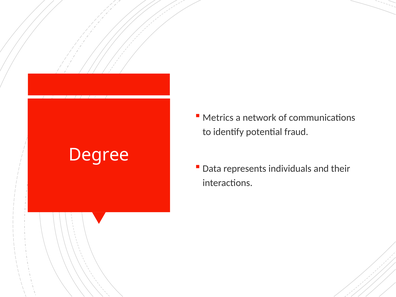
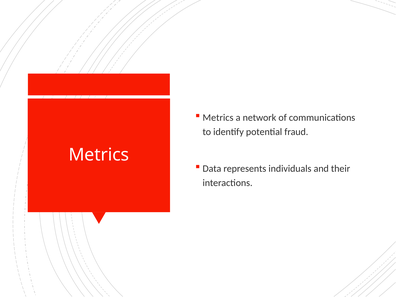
Degree at (99, 155): Degree -> Metrics
